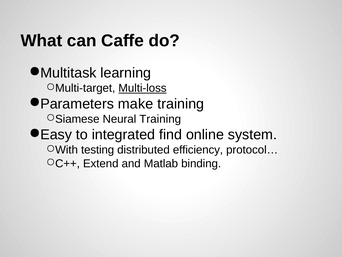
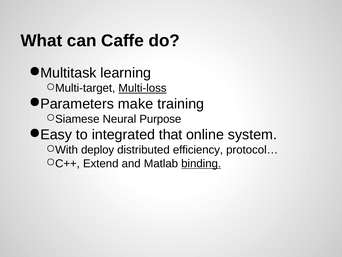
Neural Training: Training -> Purpose
find: find -> that
testing: testing -> deploy
binding underline: none -> present
